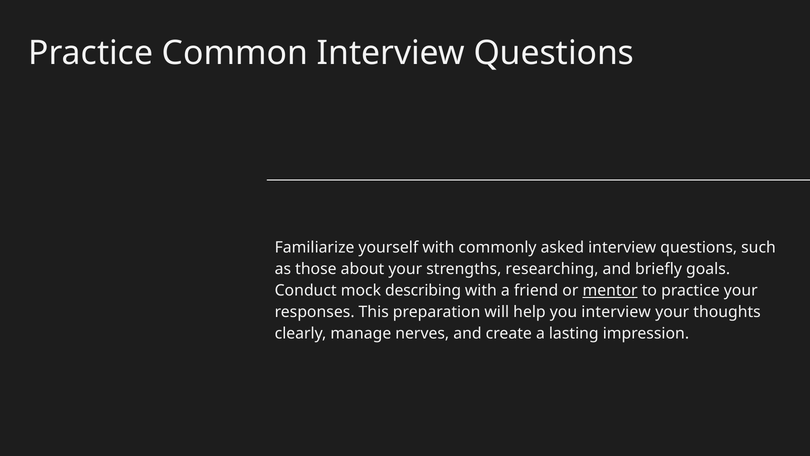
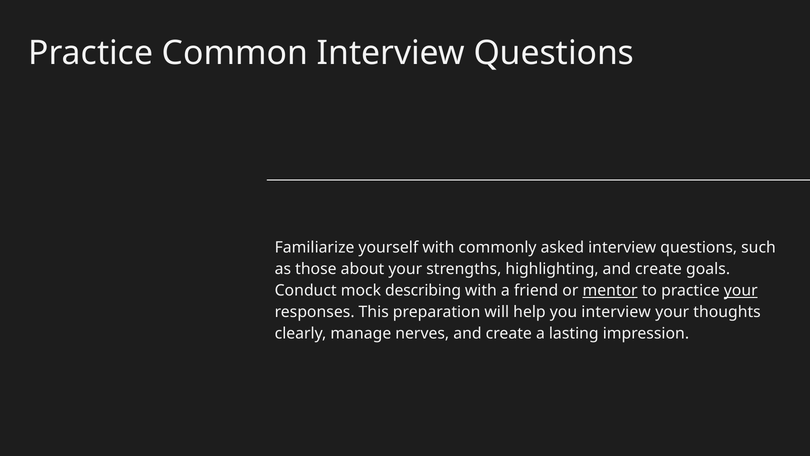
researching: researching -> highlighting
briefly at (659, 269): briefly -> create
your at (741, 291) underline: none -> present
